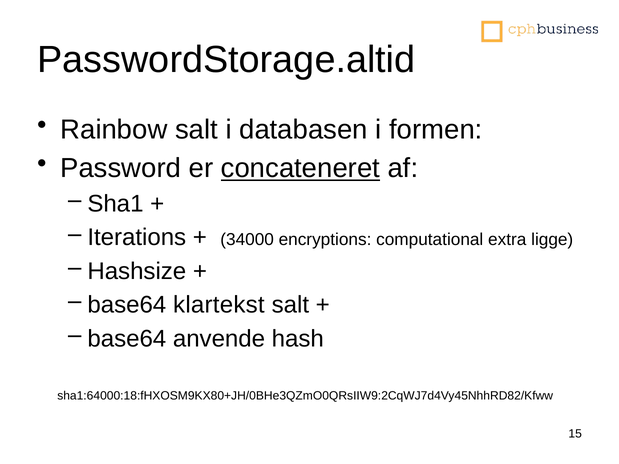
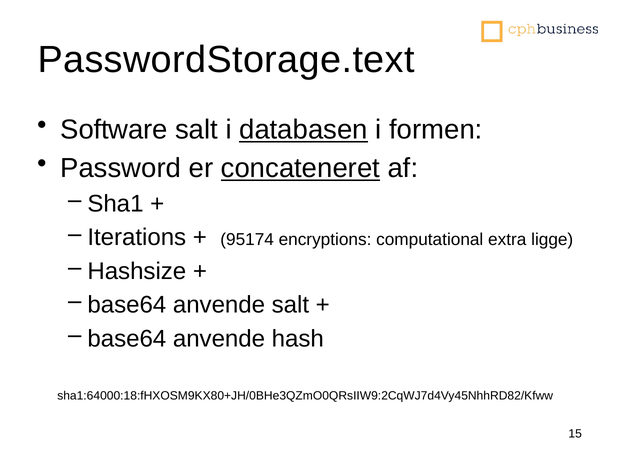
PasswordStorage.altid: PasswordStorage.altid -> PasswordStorage.text
Rainbow: Rainbow -> Software
databasen underline: none -> present
34000: 34000 -> 95174
klartekst at (219, 305): klartekst -> anvende
